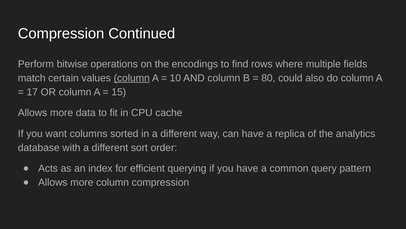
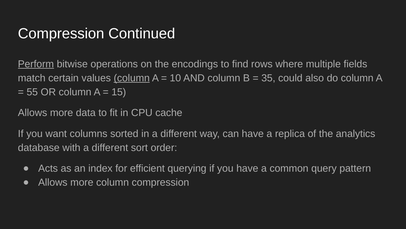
Perform underline: none -> present
80: 80 -> 35
17: 17 -> 55
